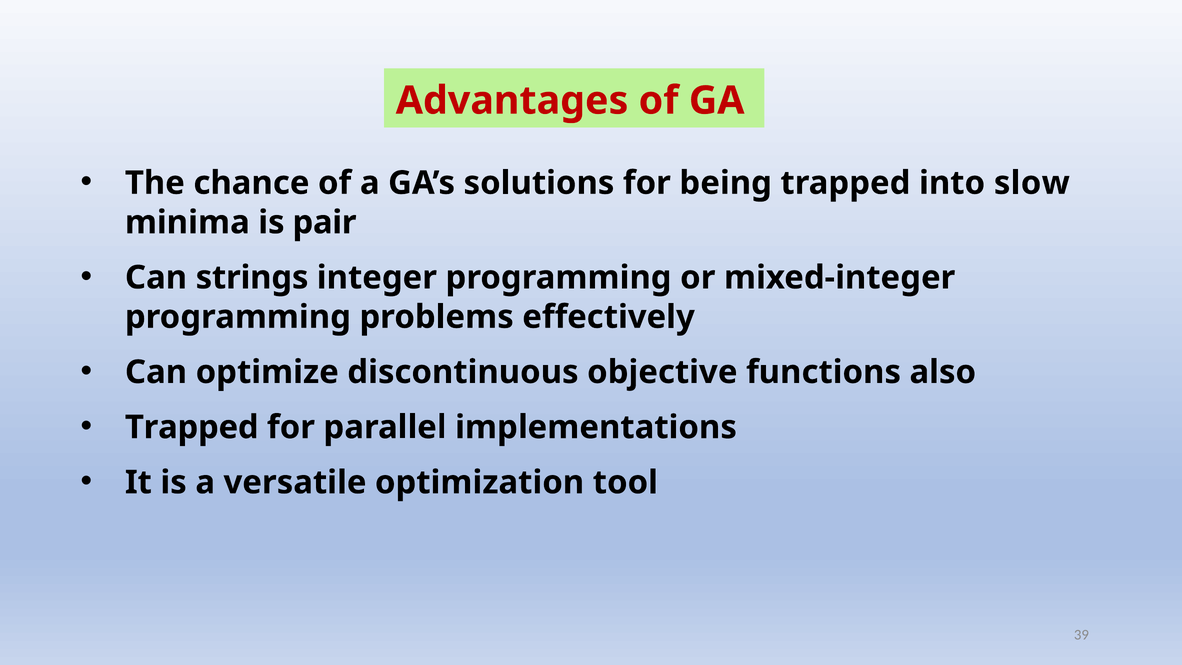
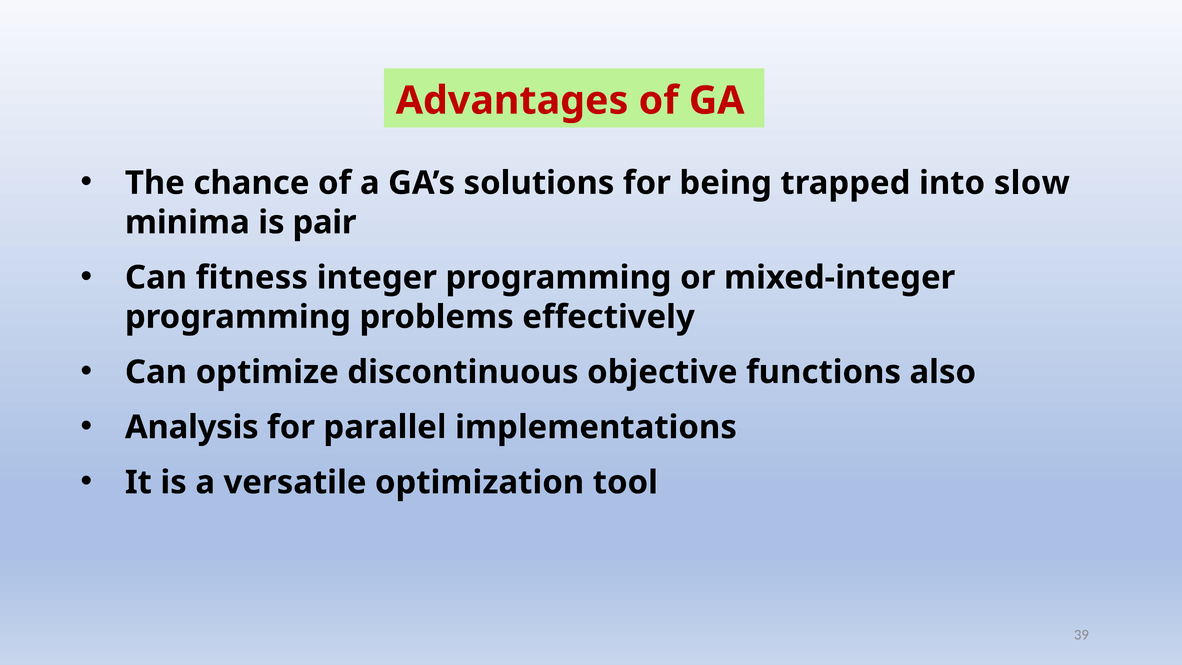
strings: strings -> fitness
Trapped at (192, 427): Trapped -> Analysis
